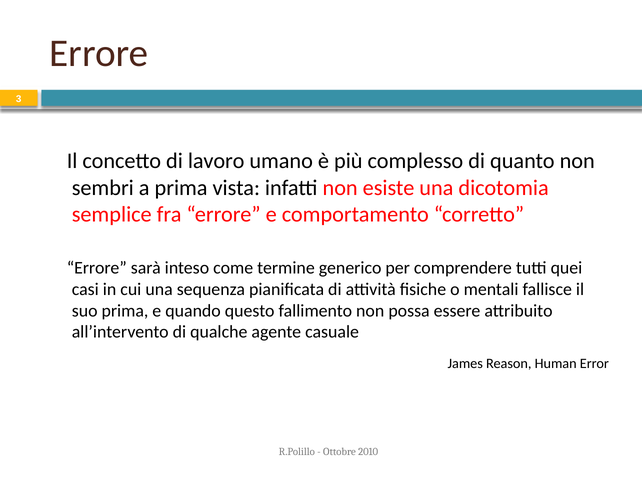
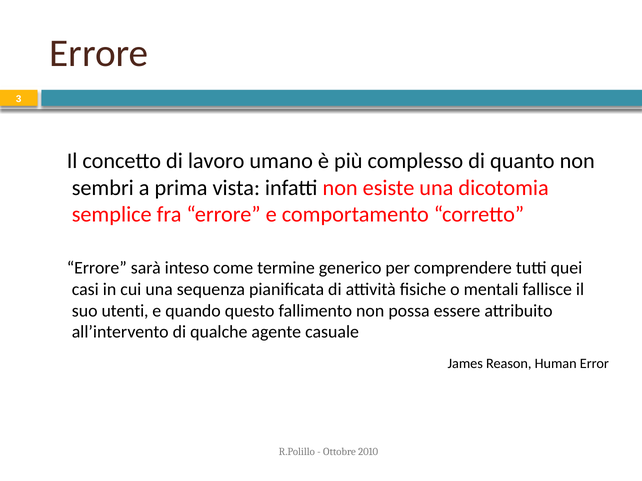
suo prima: prima -> utenti
